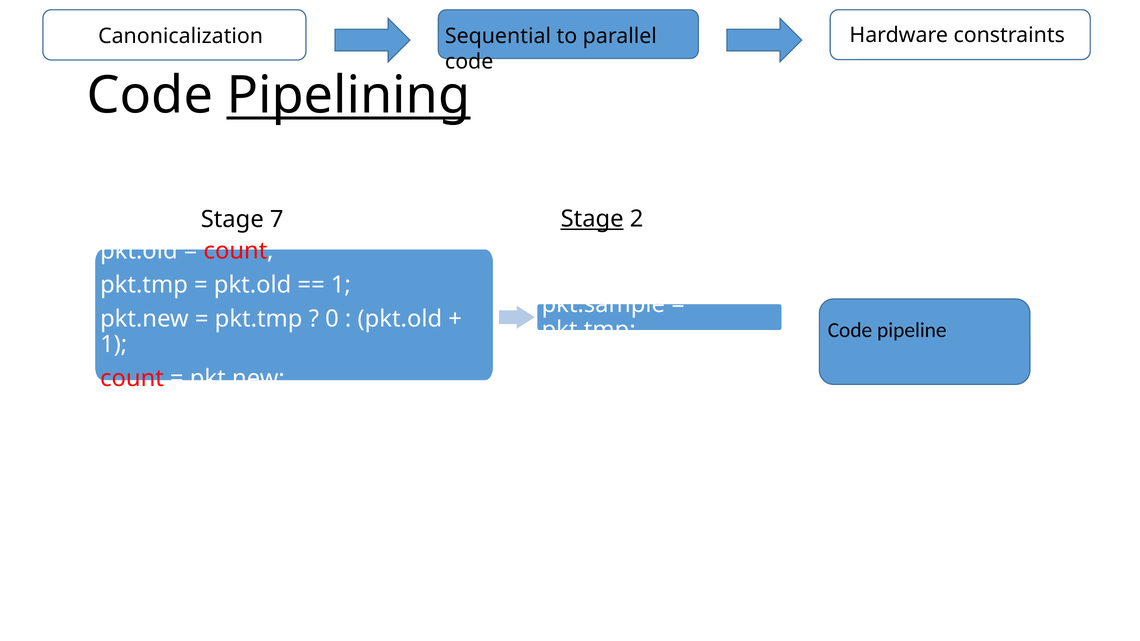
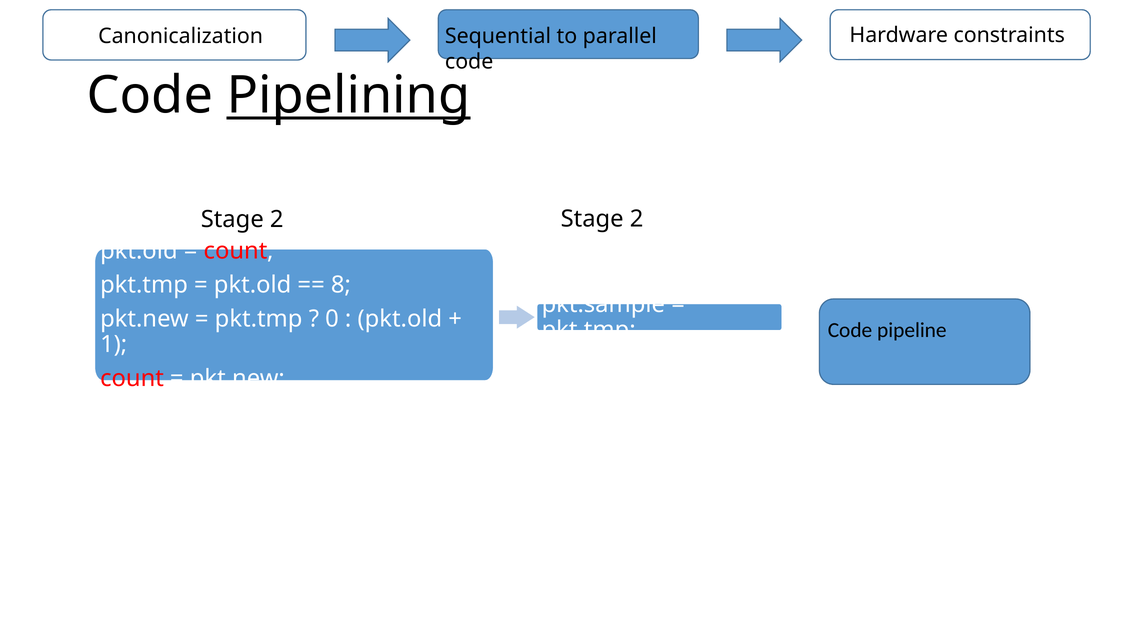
Stage at (592, 219) underline: present -> none
7 at (277, 219): 7 -> 2
1 at (341, 285): 1 -> 8
